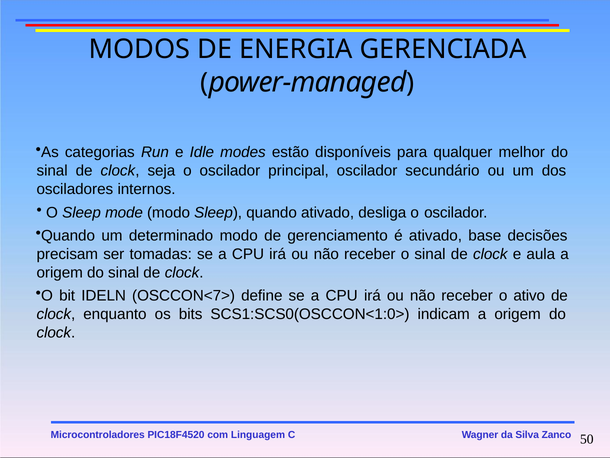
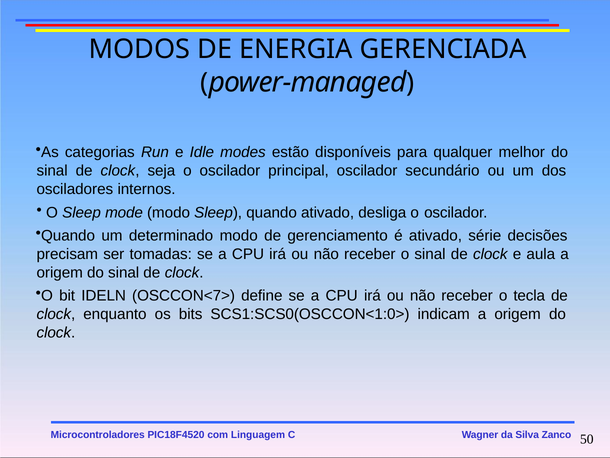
base: base -> série
ativo: ativo -> tecla
